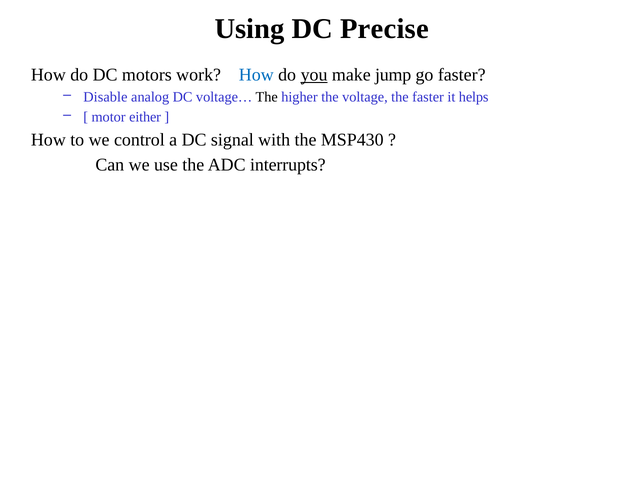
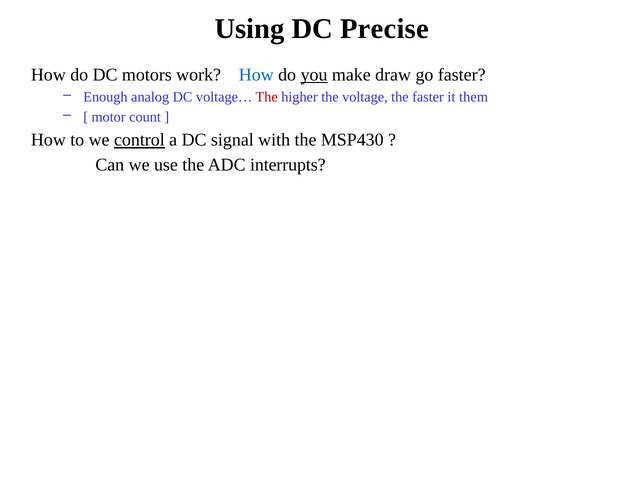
jump: jump -> draw
Disable: Disable -> Enough
The at (267, 97) colour: black -> red
helps: helps -> them
either: either -> count
control underline: none -> present
